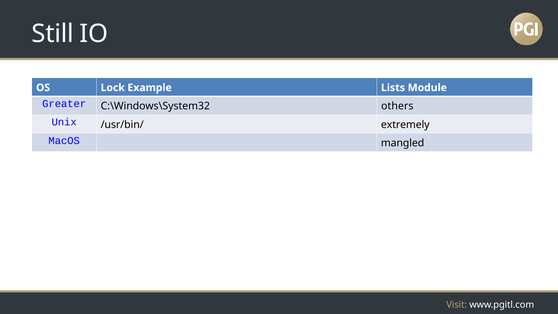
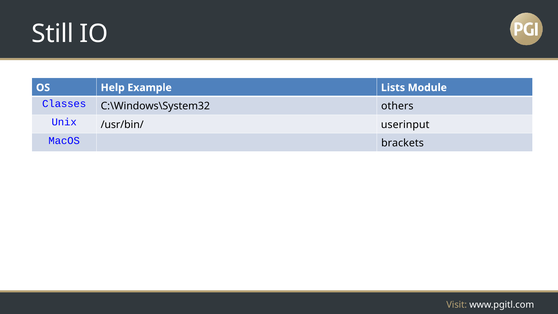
Lock: Lock -> Help
Greater: Greater -> Classes
extremely: extremely -> userinput
mangled: mangled -> brackets
